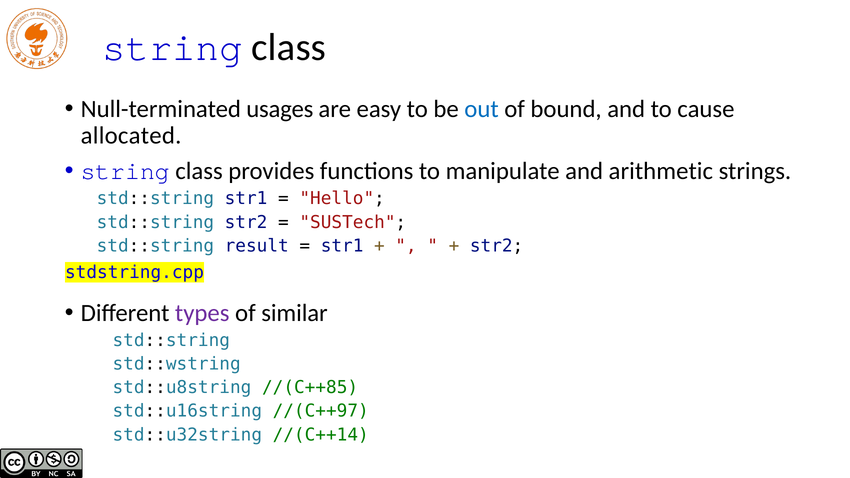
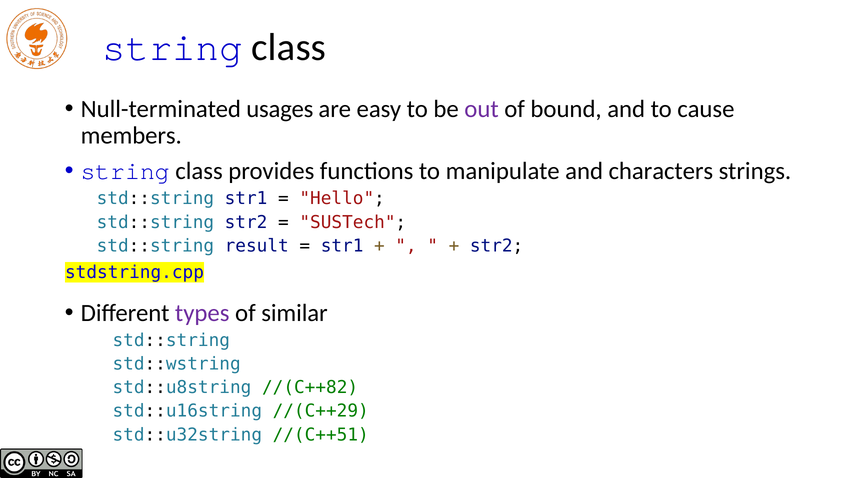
out colour: blue -> purple
allocated: allocated -> members
arithmetic: arithmetic -> characters
//(C++85: //(C++85 -> //(C++82
//(C++97: //(C++97 -> //(C++29
//(C++14: //(C++14 -> //(C++51
